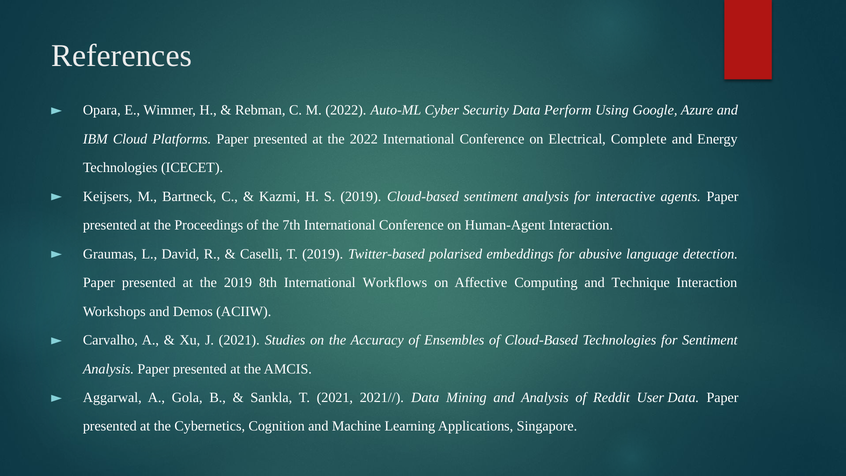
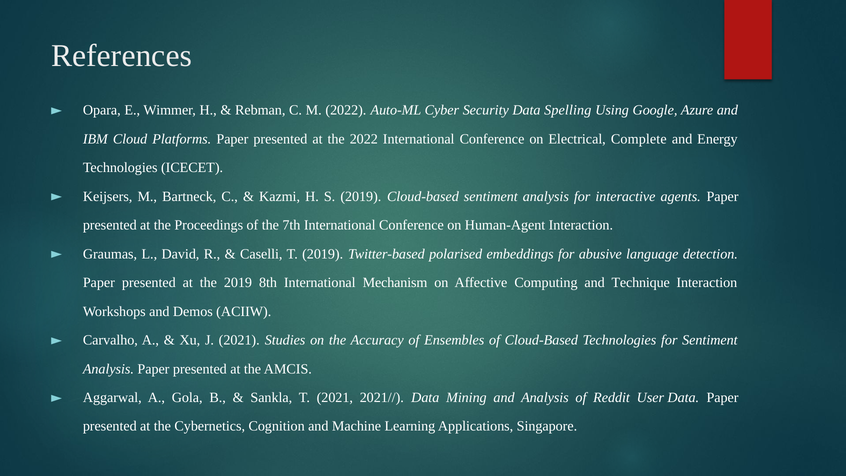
Perform: Perform -> Spelling
Workflows: Workflows -> Mechanism
